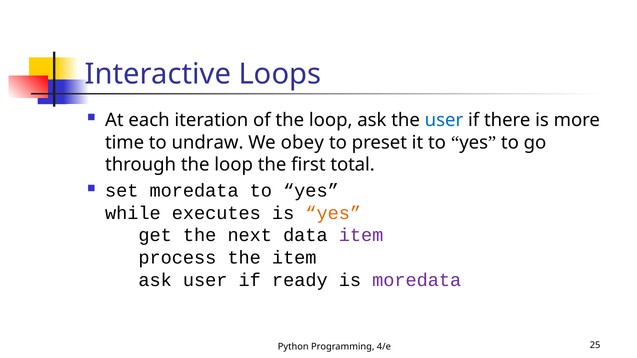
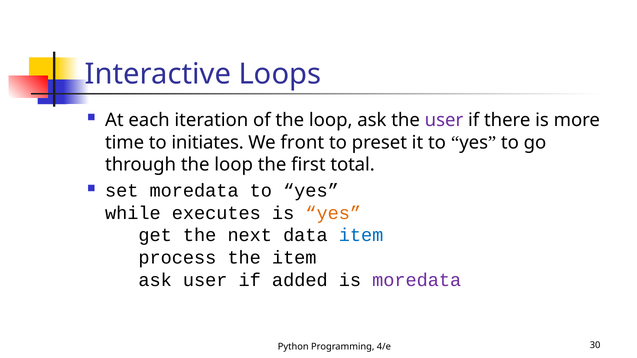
user at (444, 120) colour: blue -> purple
undraw: undraw -> initiates
obey: obey -> front
item at (361, 236) colour: purple -> blue
ready: ready -> added
25: 25 -> 30
